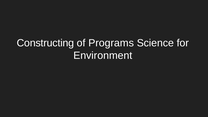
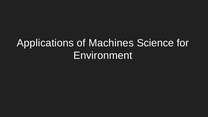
Constructing: Constructing -> Applications
Programs: Programs -> Machines
